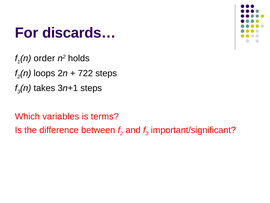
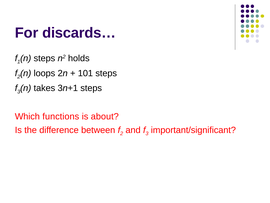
order at (44, 58): order -> steps
722: 722 -> 101
variables: variables -> functions
terms: terms -> about
